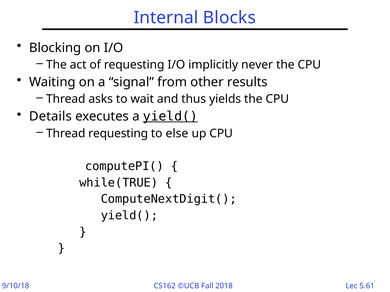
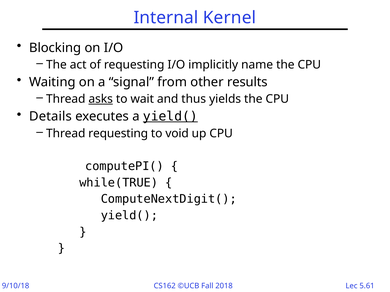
Blocks: Blocks -> Kernel
never: never -> name
asks underline: none -> present
else: else -> void
